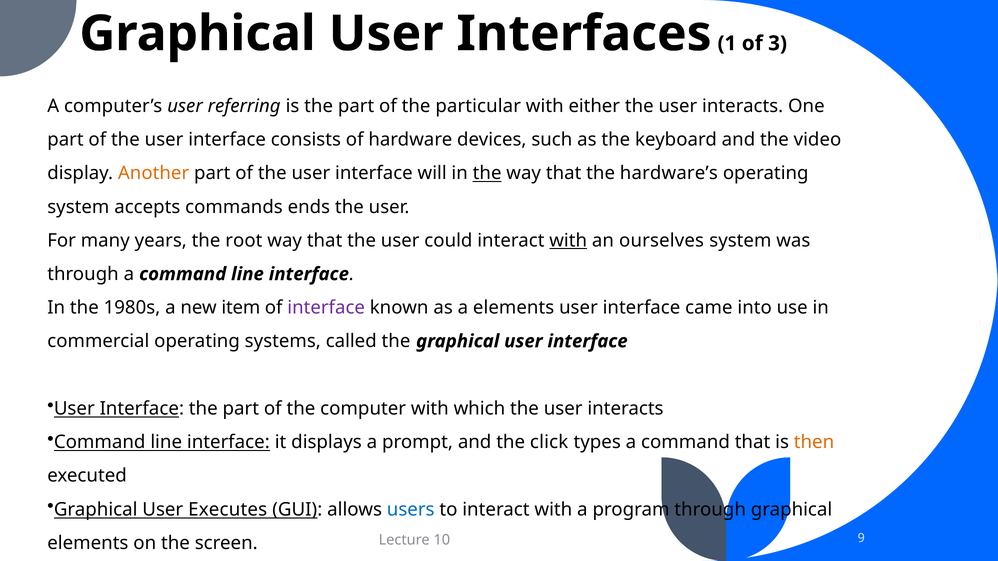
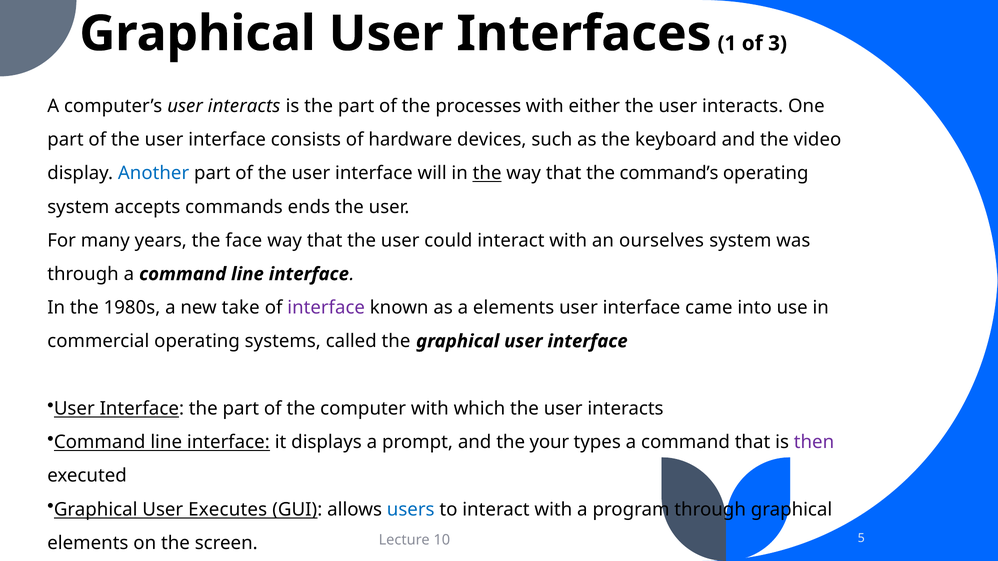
computer’s user referring: referring -> interacts
particular: particular -> processes
Another colour: orange -> blue
hardware’s: hardware’s -> command’s
root: root -> face
with at (568, 241) underline: present -> none
item: item -> take
click: click -> your
then colour: orange -> purple
9: 9 -> 5
